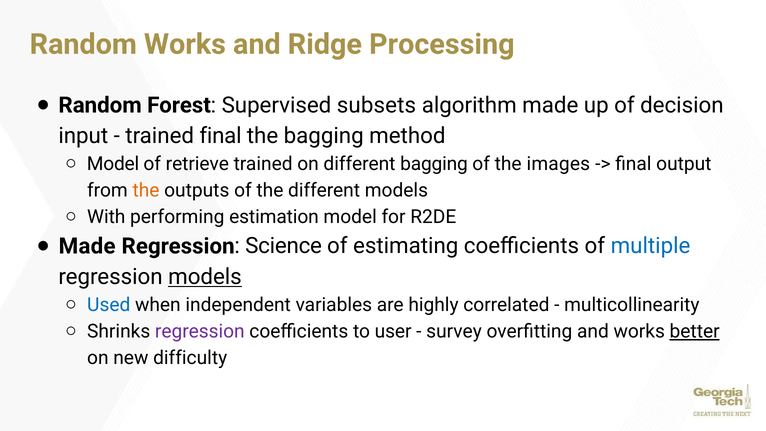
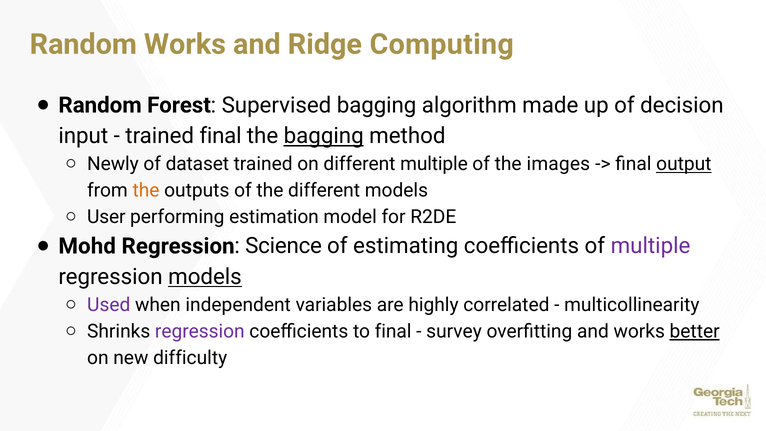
Processing: Processing -> Computing
Supervised subsets: subsets -> bagging
bagging at (324, 136) underline: none -> present
Model at (113, 164): Model -> Newly
retrieve: retrieve -> dataset
different bagging: bagging -> multiple
output underline: none -> present
With: With -> User
Made at (87, 246): Made -> Mohd
multiple at (651, 246) colour: blue -> purple
Used colour: blue -> purple
to user: user -> final
